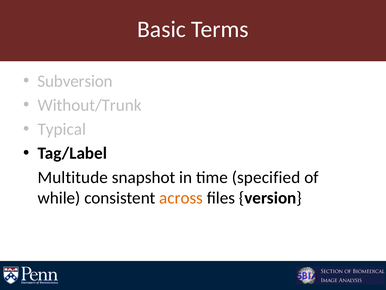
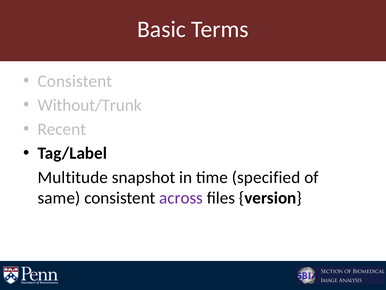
Subversion at (75, 81): Subversion -> Consistent
Typical: Typical -> Recent
while: while -> same
across colour: orange -> purple
